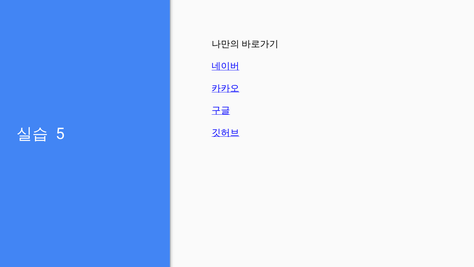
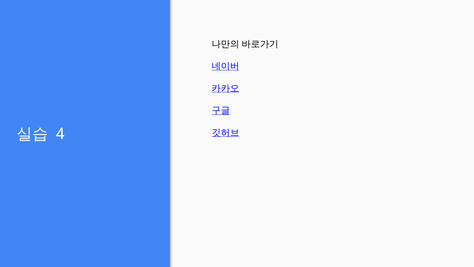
5: 5 -> 4
